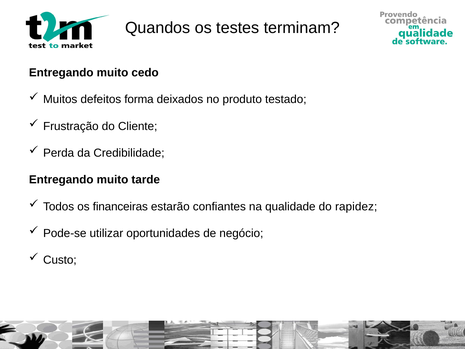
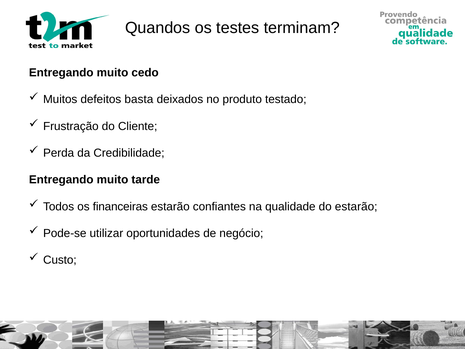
forma: forma -> basta
do rapidez: rapidez -> estarão
